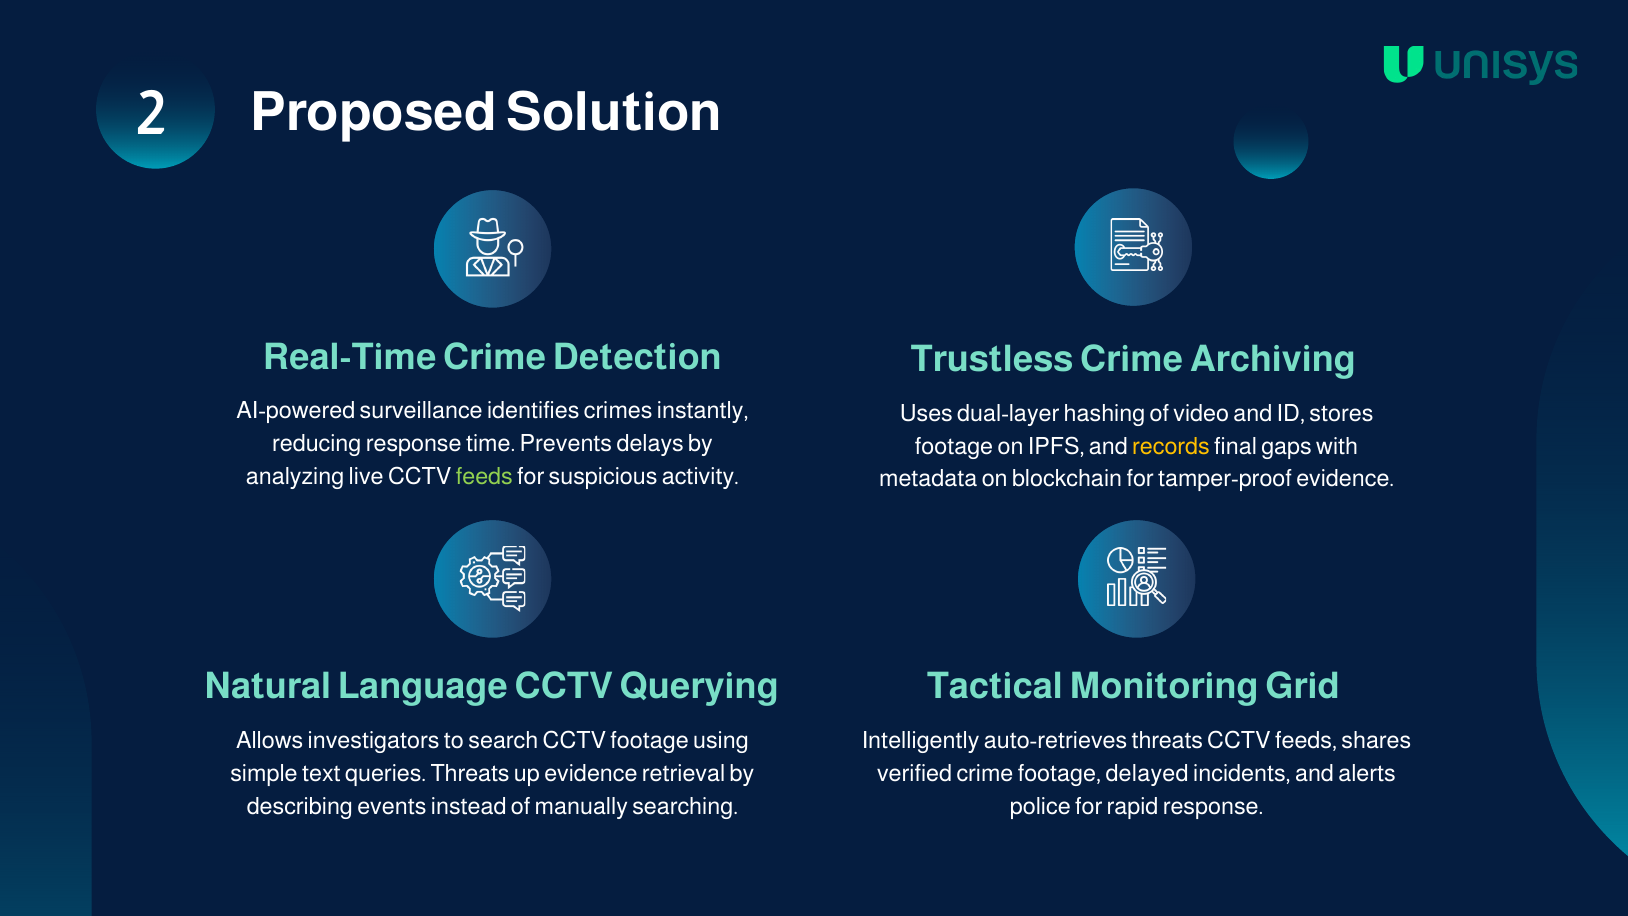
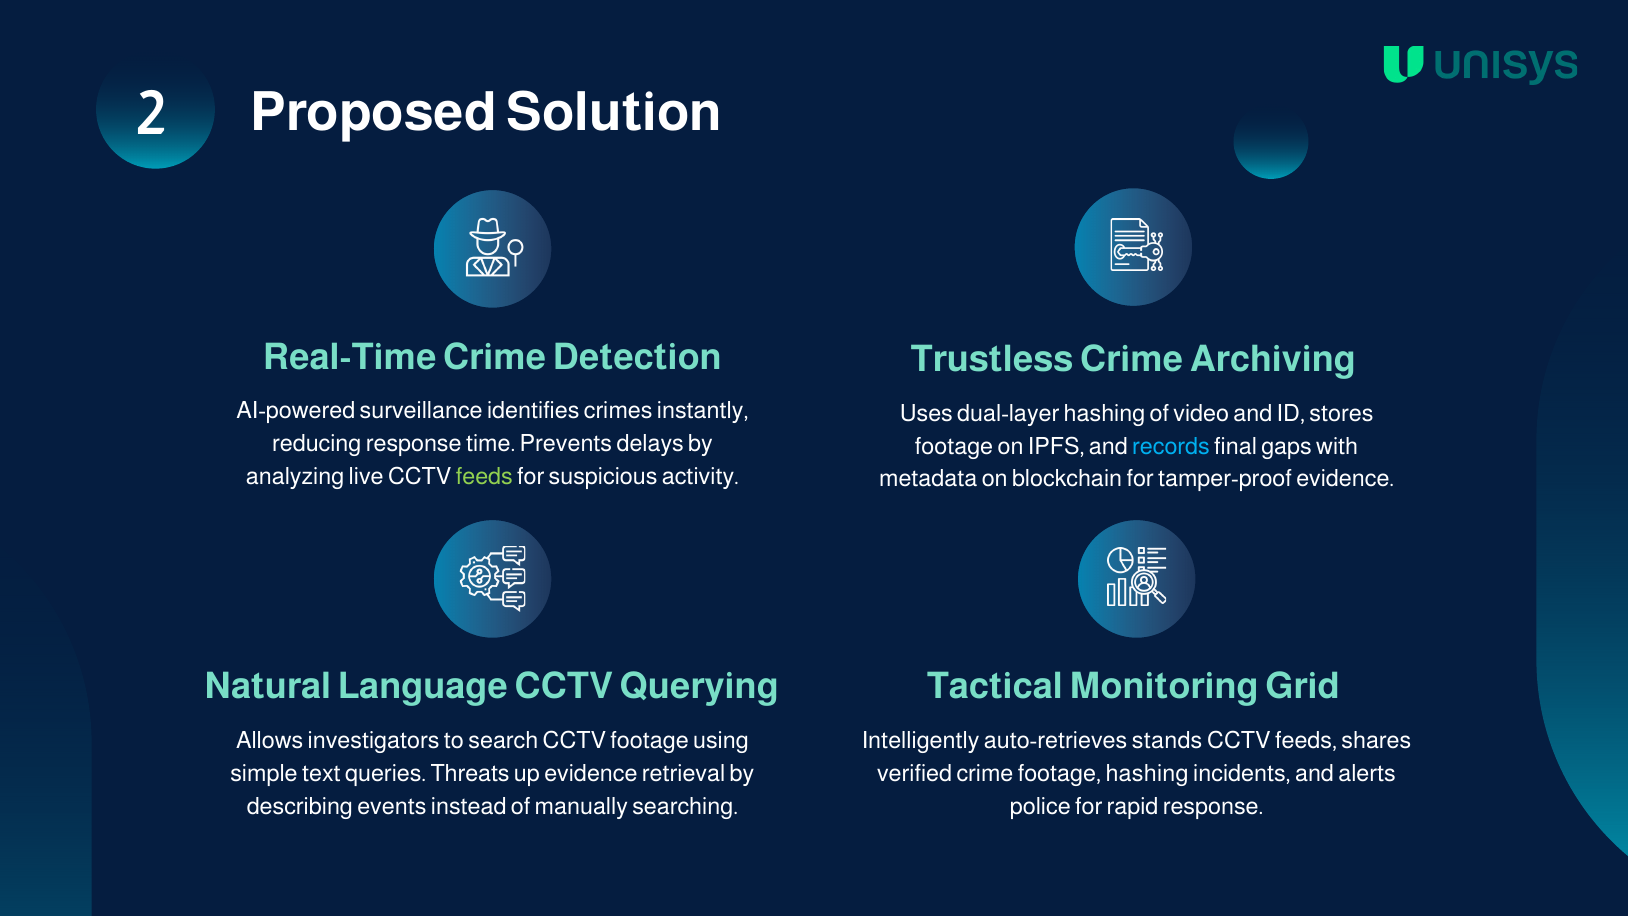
records colour: yellow -> light blue
auto-retrieves threats: threats -> stands
footage delayed: delayed -> hashing
